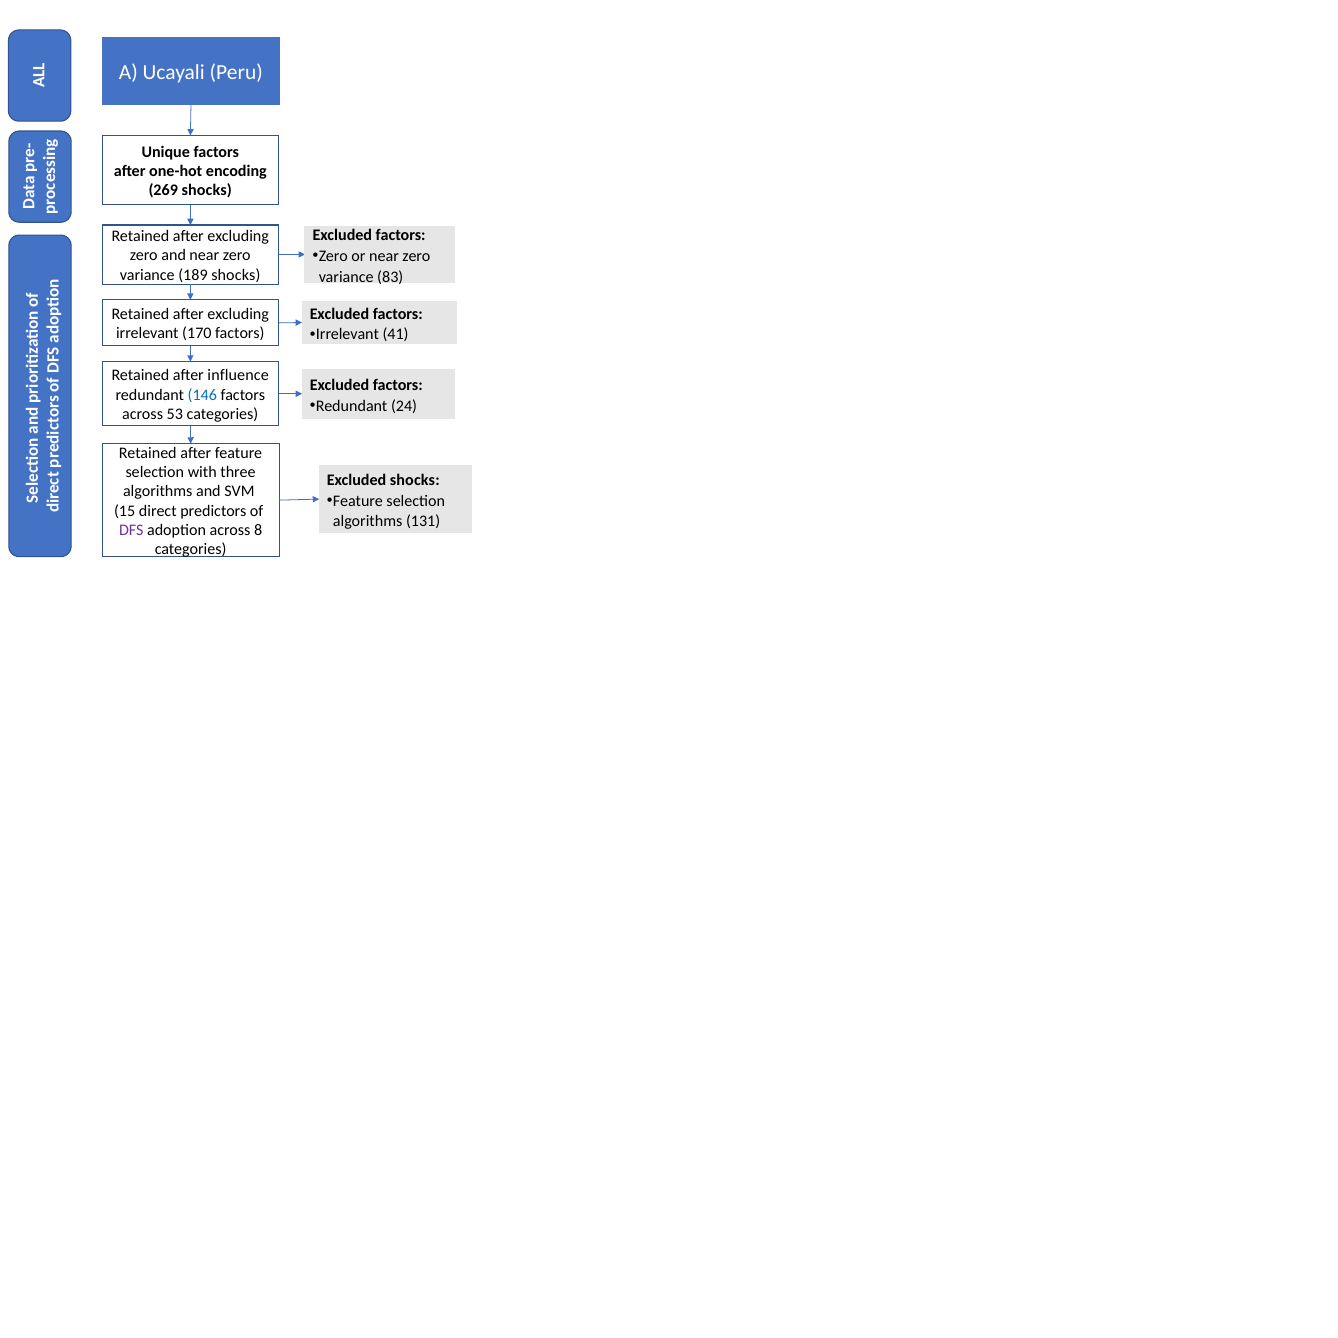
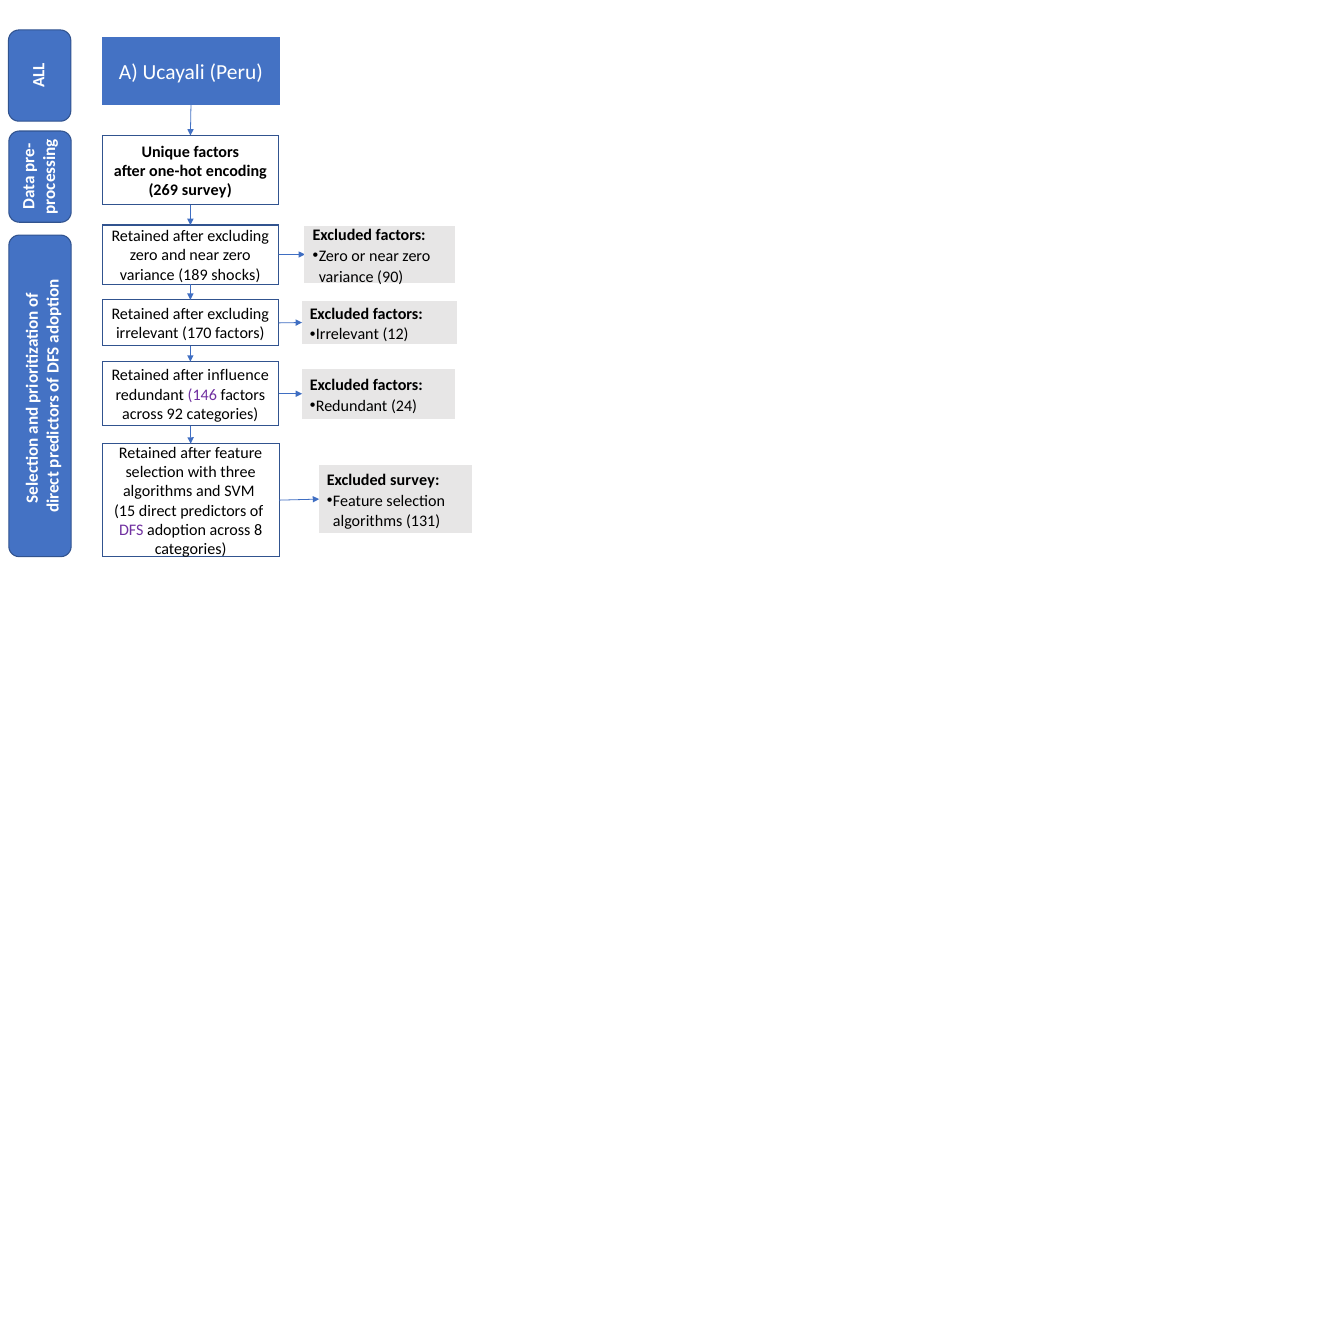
269 shocks: shocks -> survey
83: 83 -> 90
41: 41 -> 12
146 colour: blue -> purple
53: 53 -> 92
Excluded shocks: shocks -> survey
